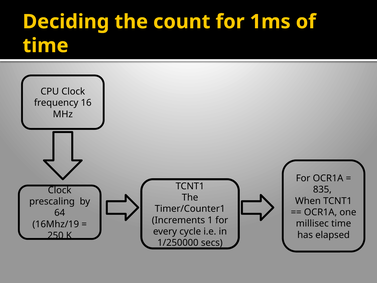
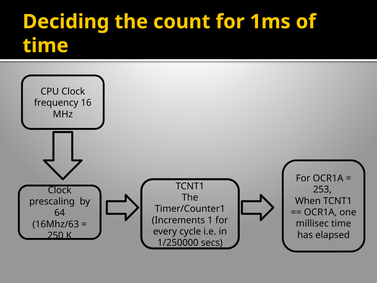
835: 835 -> 253
16Mhz/19: 16Mhz/19 -> 16Mhz/63
